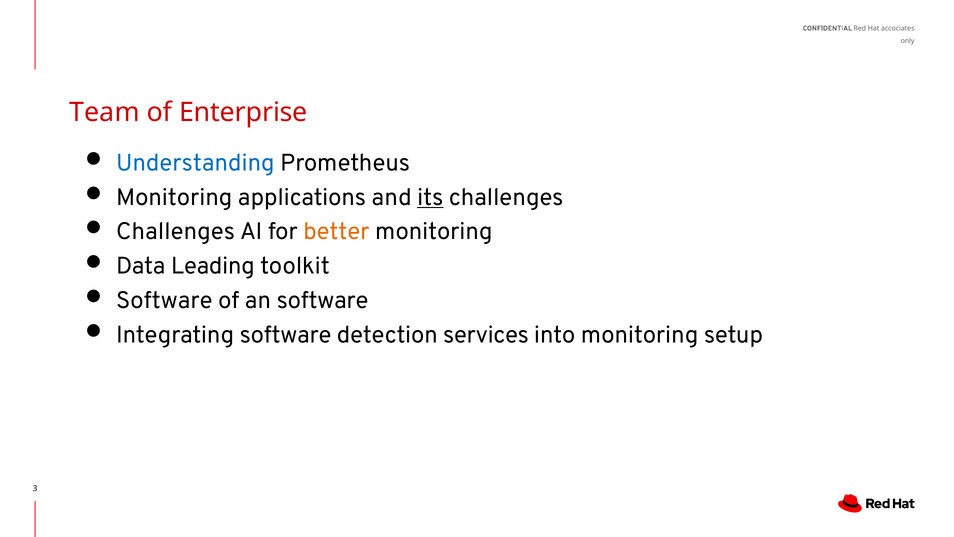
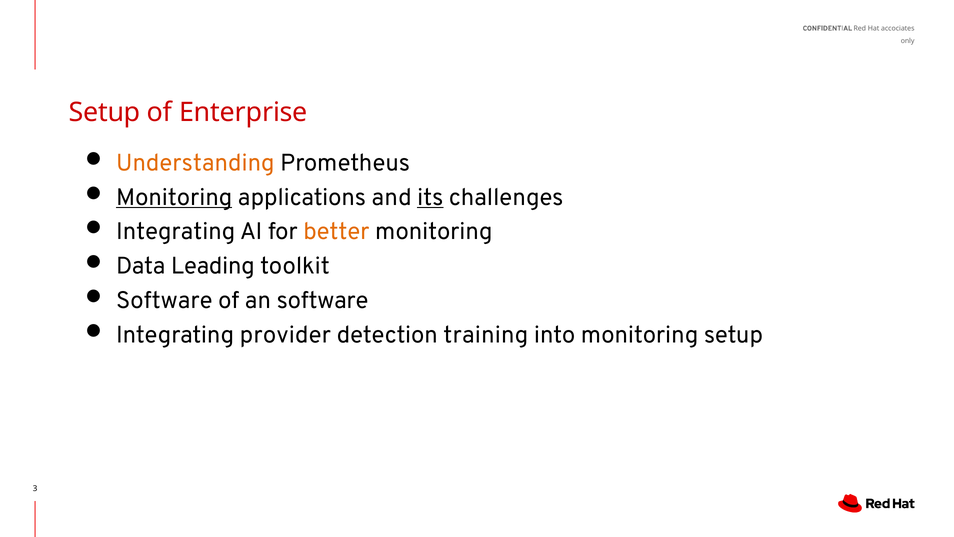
Team at (104, 112): Team -> Setup
Understanding colour: blue -> orange
Monitoring at (174, 197) underline: none -> present
Challenges at (176, 231): Challenges -> Integrating
Integrating software: software -> provider
services: services -> training
